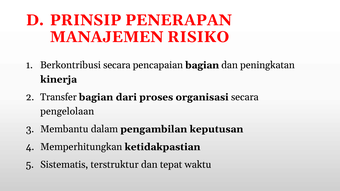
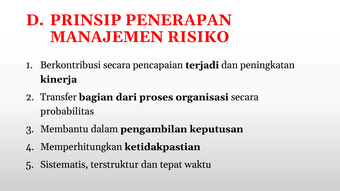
pencapaian bagian: bagian -> terjadi
pengelolaan: pengelolaan -> probabilitas
